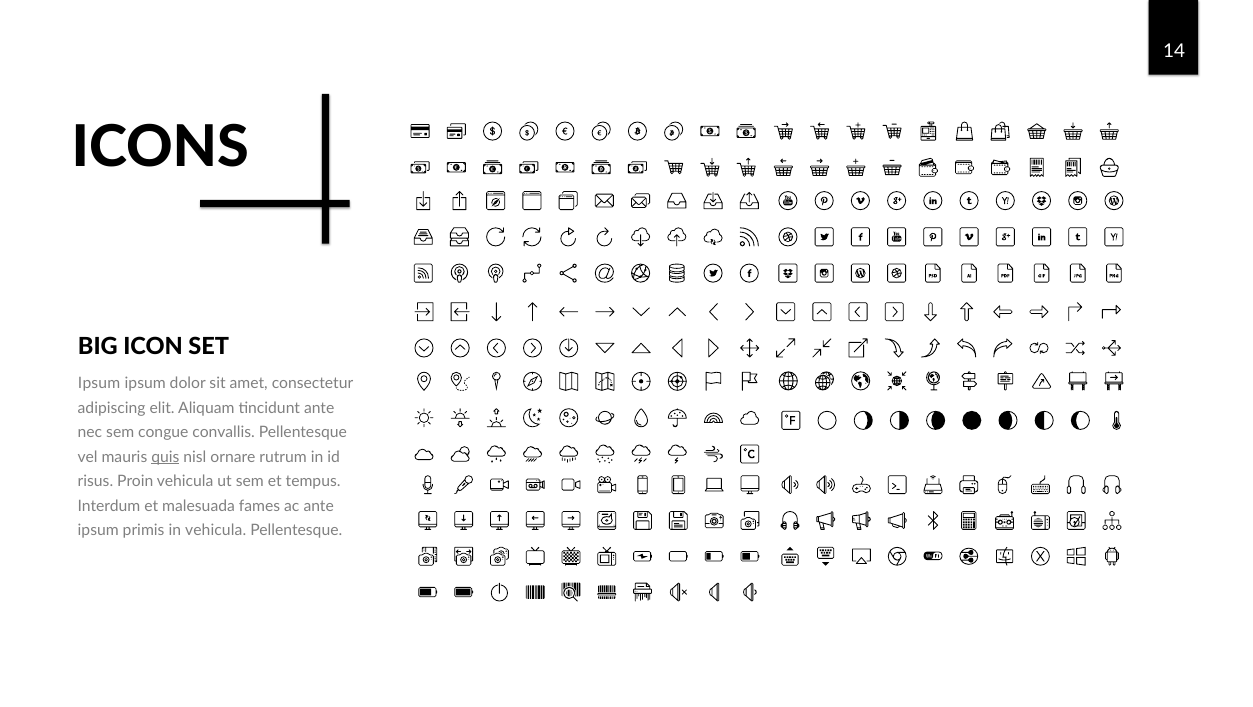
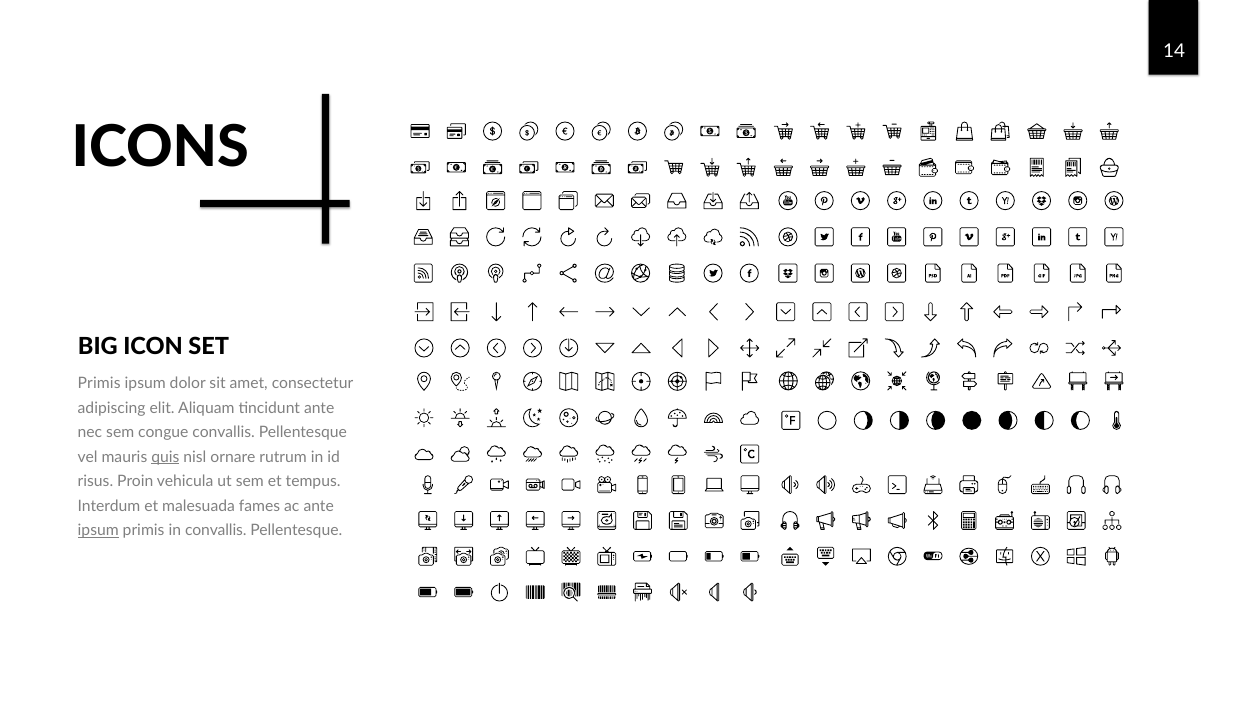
Ipsum at (99, 383): Ipsum -> Primis
ipsum at (98, 530) underline: none -> present
in vehicula: vehicula -> convallis
